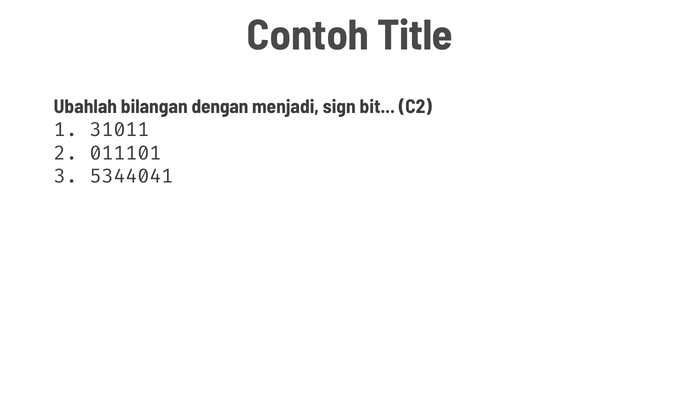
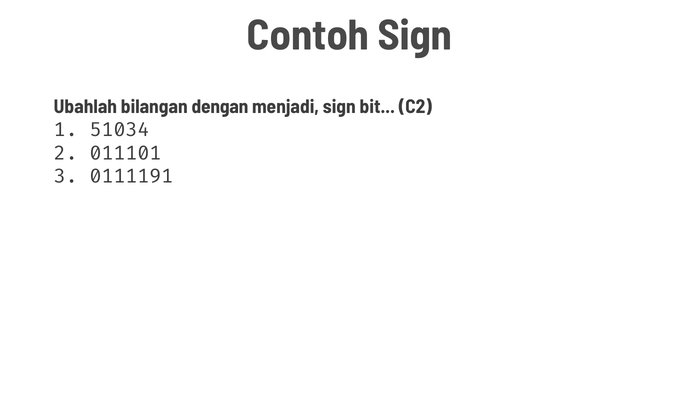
Contoh Title: Title -> Sign
31011: 31011 -> 51034
5344041: 5344041 -> 0111191
